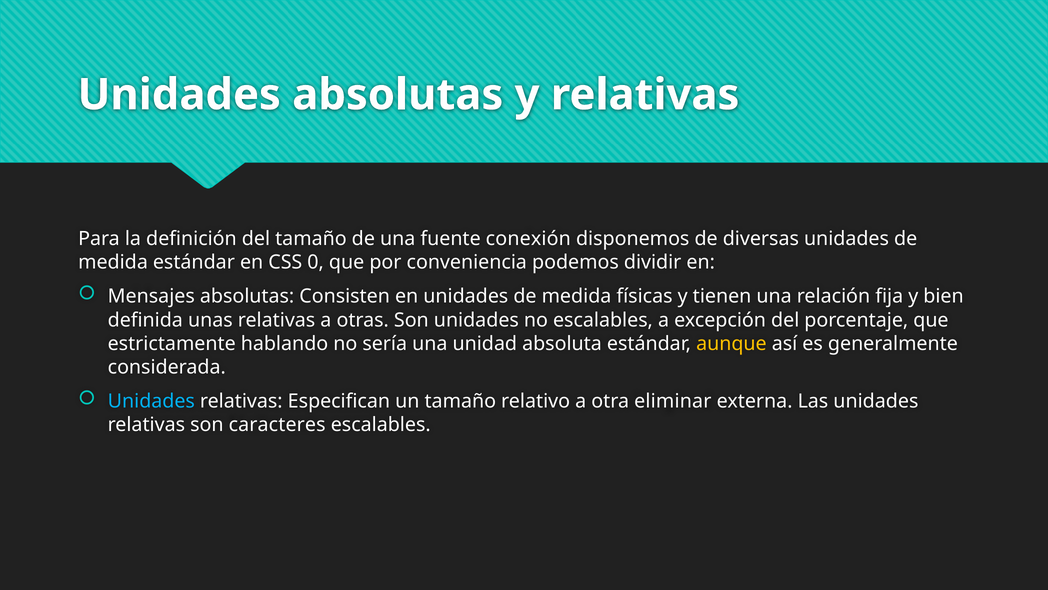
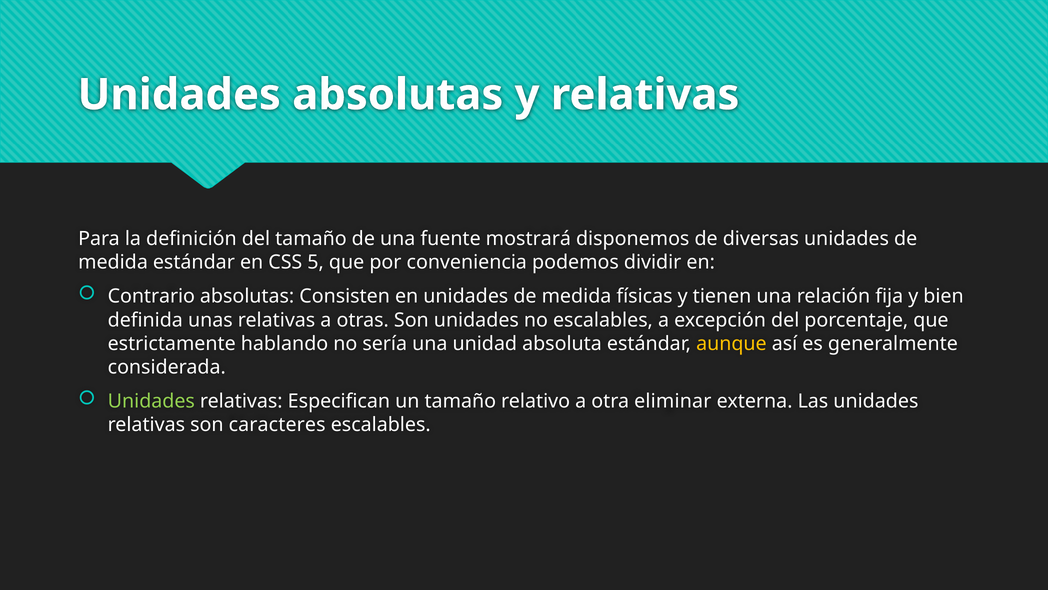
conexión: conexión -> mostrará
0: 0 -> 5
Mensajes: Mensajes -> Contrario
Unidades at (151, 401) colour: light blue -> light green
